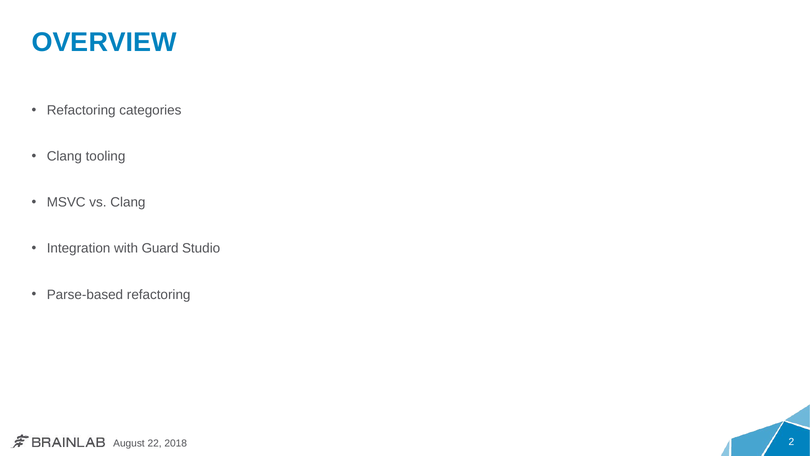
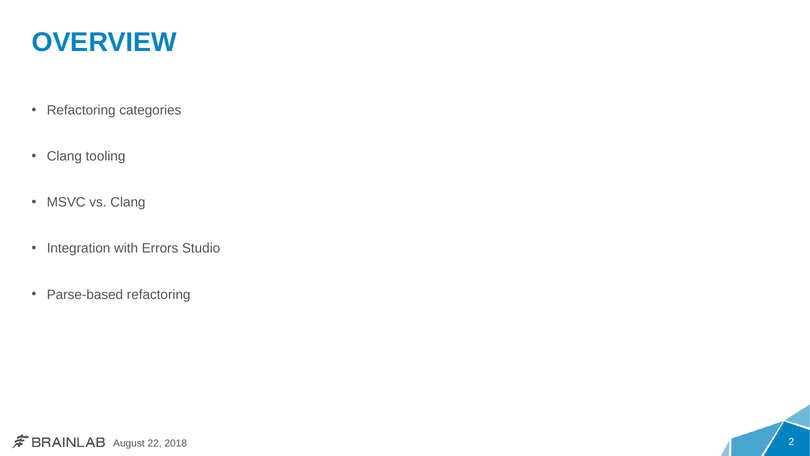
Guard: Guard -> Errors
